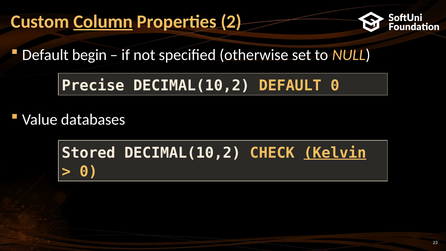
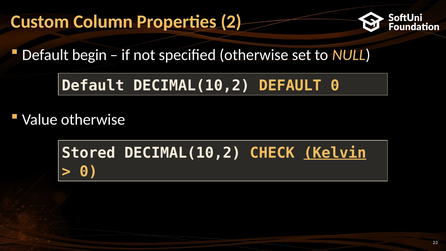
Column underline: present -> none
Precise at (93, 86): Precise -> Default
Value databases: databases -> otherwise
